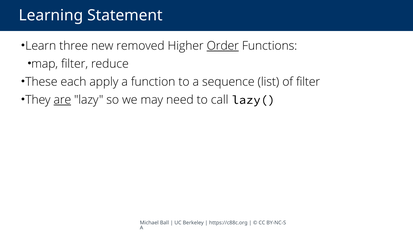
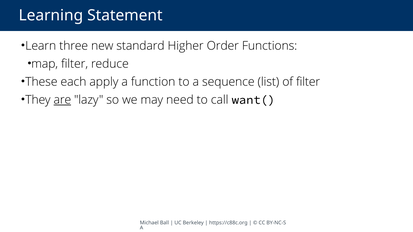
removed: removed -> standard
Order underline: present -> none
lazy(: lazy( -> want(
